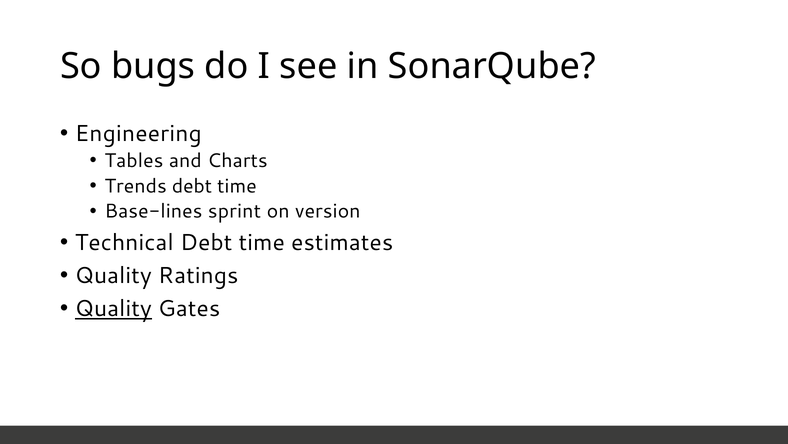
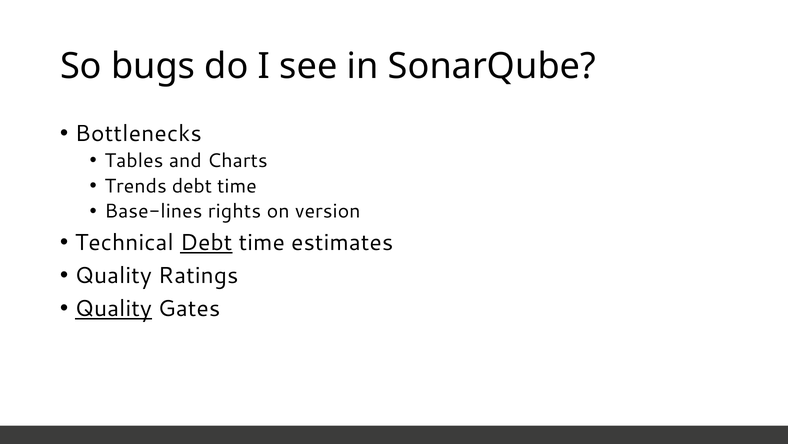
Engineering: Engineering -> Bottlenecks
sprint: sprint -> rights
Debt at (206, 242) underline: none -> present
